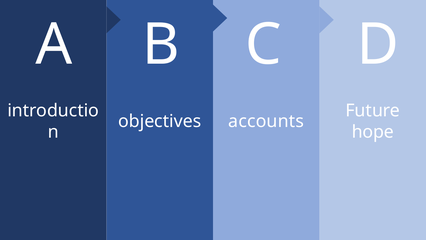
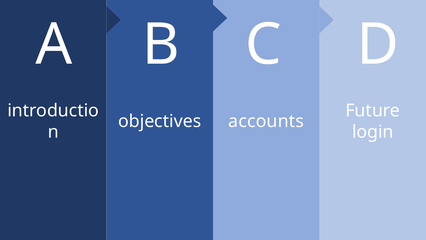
hope: hope -> login
